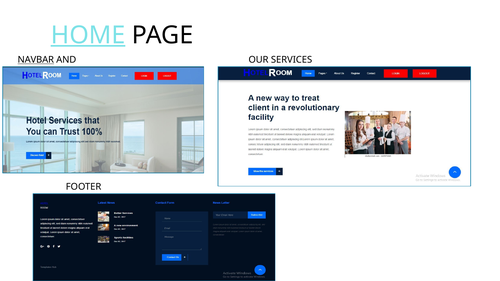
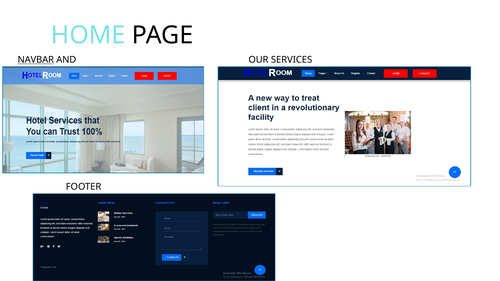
HOME underline: present -> none
